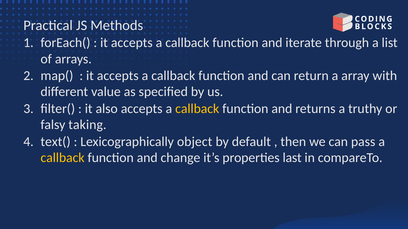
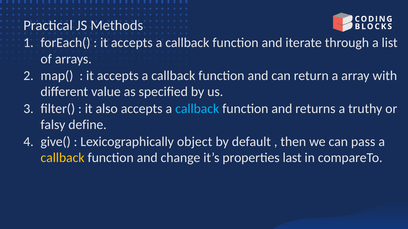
callback at (197, 109) colour: yellow -> light blue
taking: taking -> define
text(: text( -> give(
